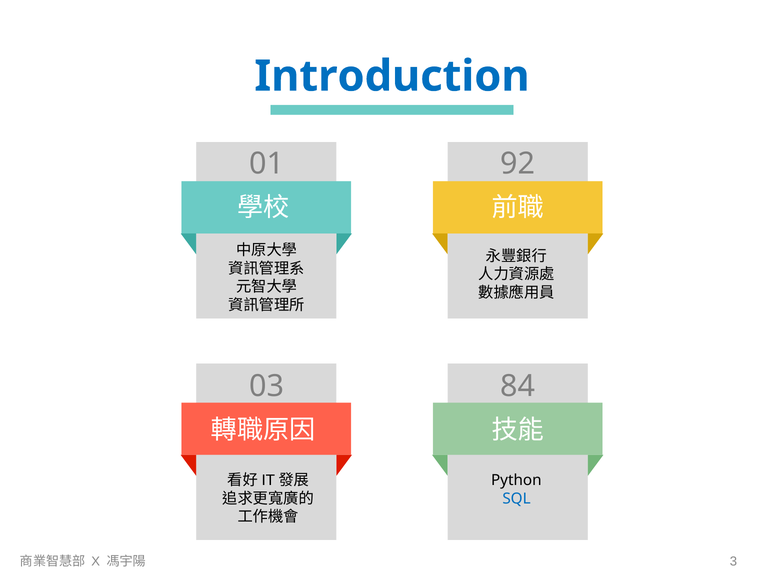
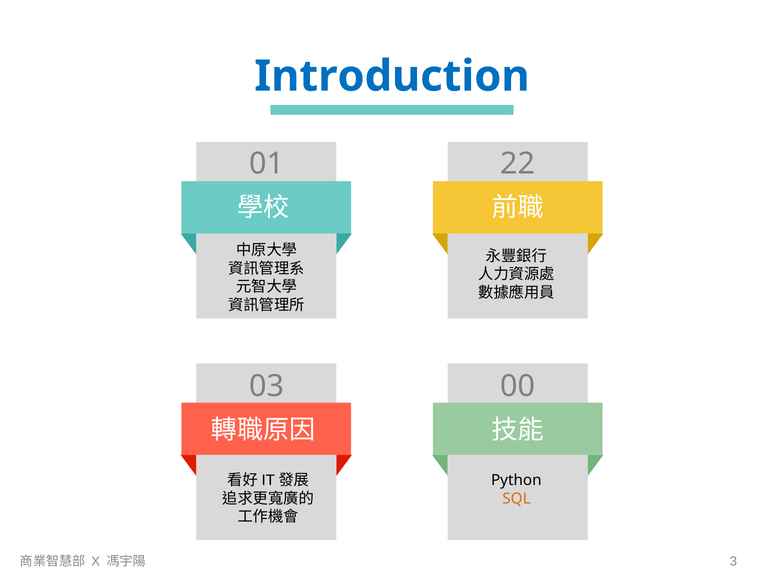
92: 92 -> 22
84: 84 -> 00
SQL colour: blue -> orange
